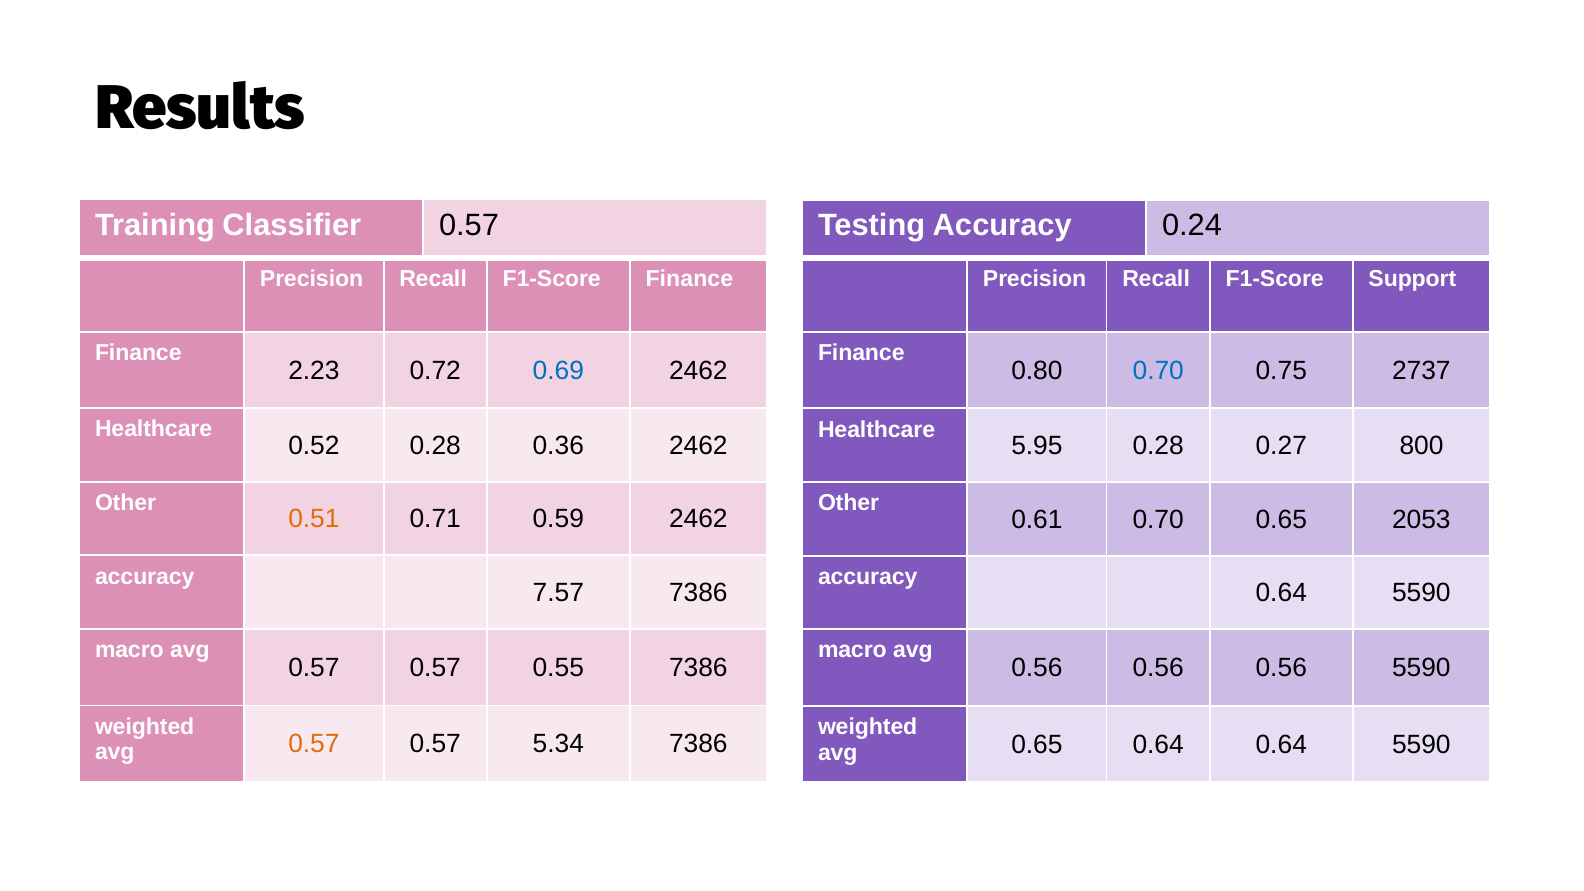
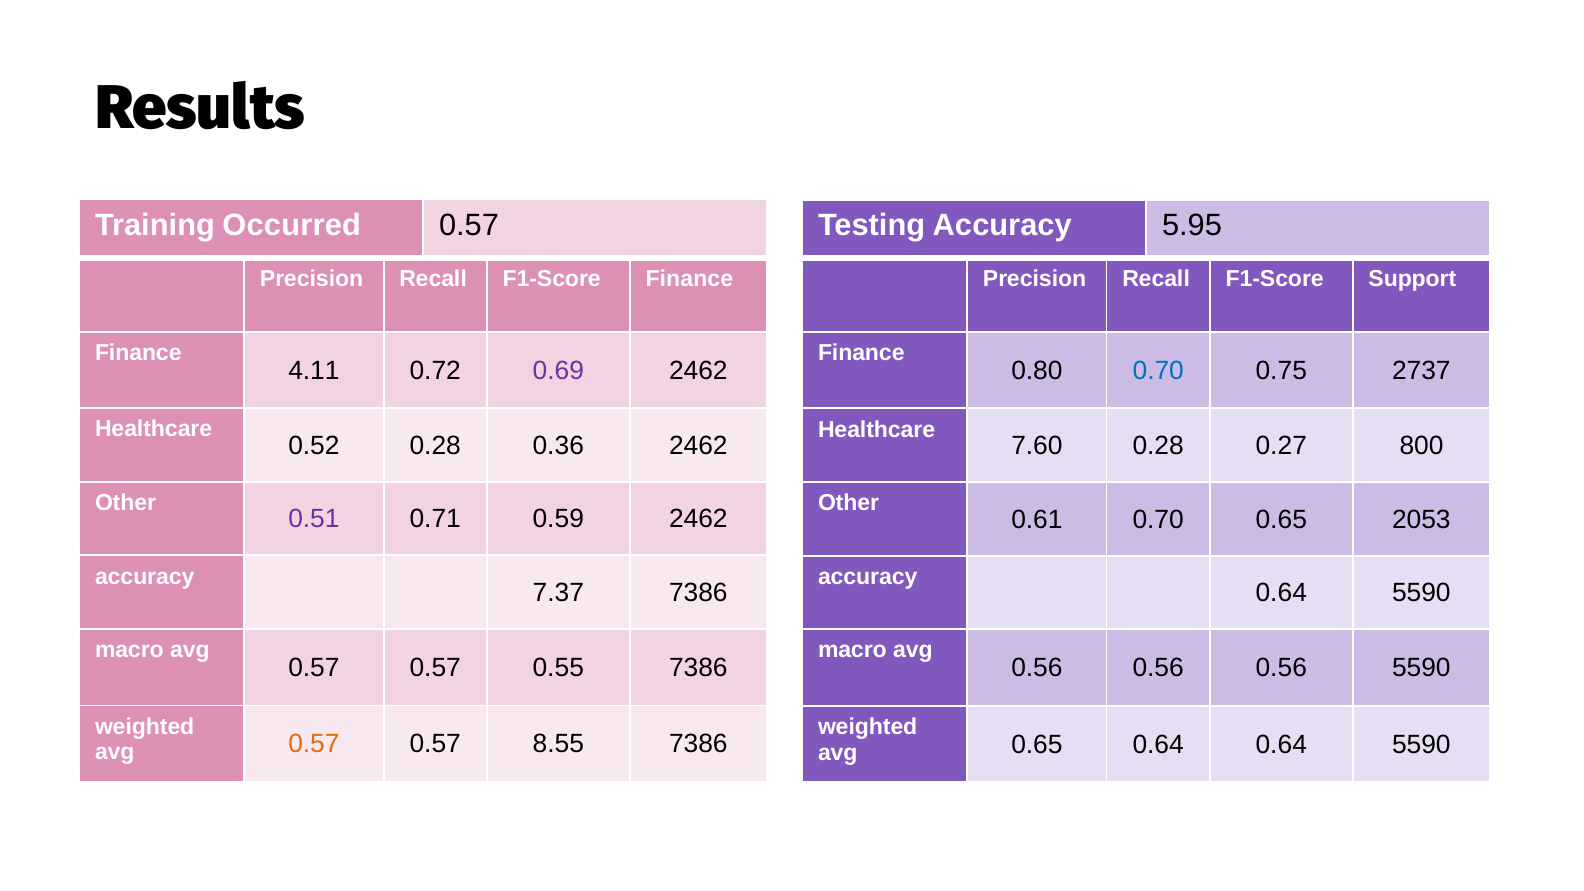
Classifier: Classifier -> Occurred
0.24: 0.24 -> 5.95
2.23: 2.23 -> 4.11
0.69 colour: blue -> purple
5.95: 5.95 -> 7.60
0.51 colour: orange -> purple
7.57: 7.57 -> 7.37
5.34: 5.34 -> 8.55
